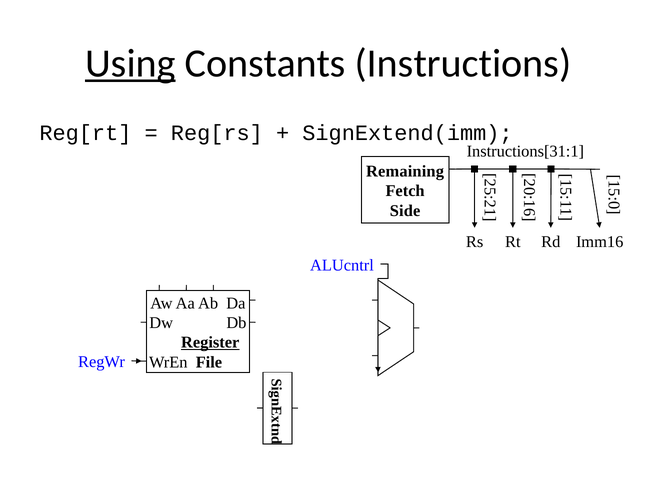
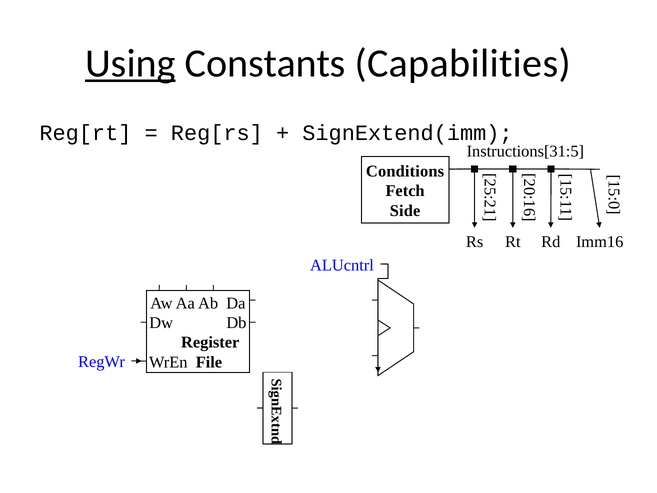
Instructions: Instructions -> Capabilities
Instructions[31:1: Instructions[31:1 -> Instructions[31:5
Remaining: Remaining -> Conditions
Register underline: present -> none
